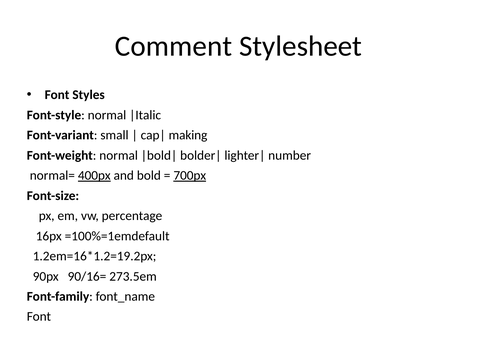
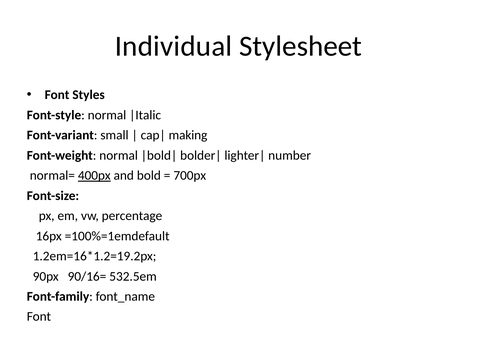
Comment: Comment -> Individual
700px underline: present -> none
273.5em: 273.5em -> 532.5em
